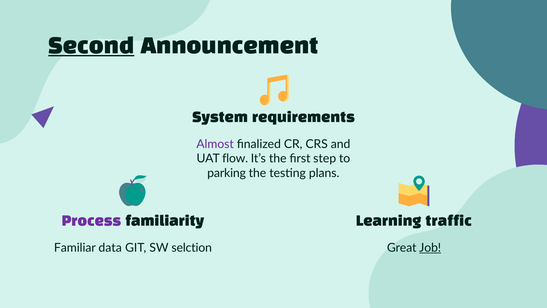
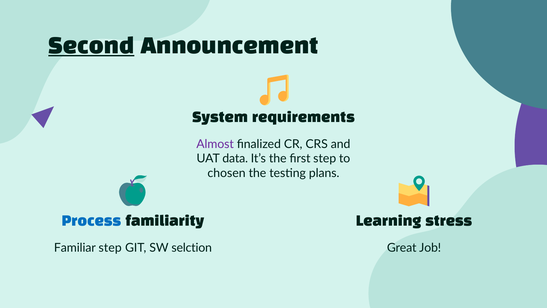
flow: flow -> data
parking: parking -> chosen
Process colour: purple -> blue
traffic: traffic -> stress
Familiar data: data -> step
Job underline: present -> none
